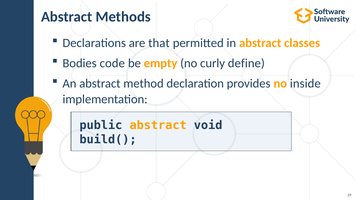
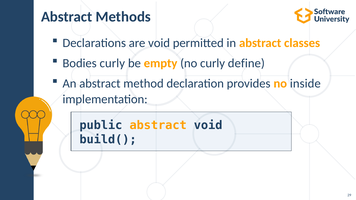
are that: that -> void
Bodies code: code -> curly
